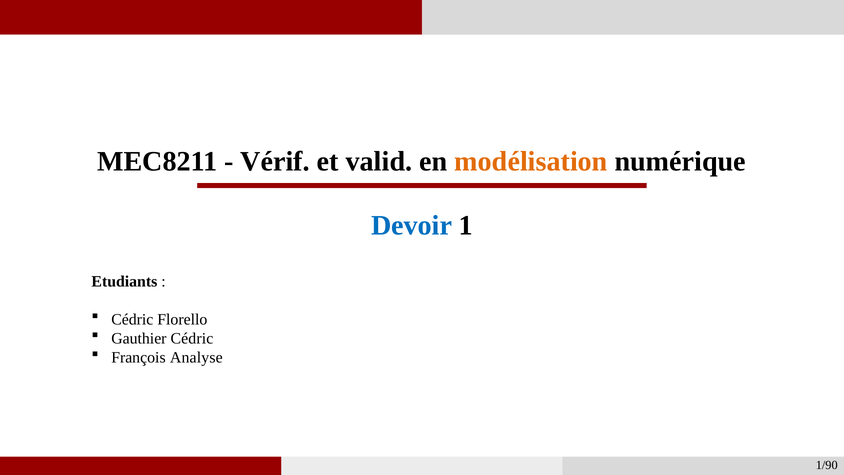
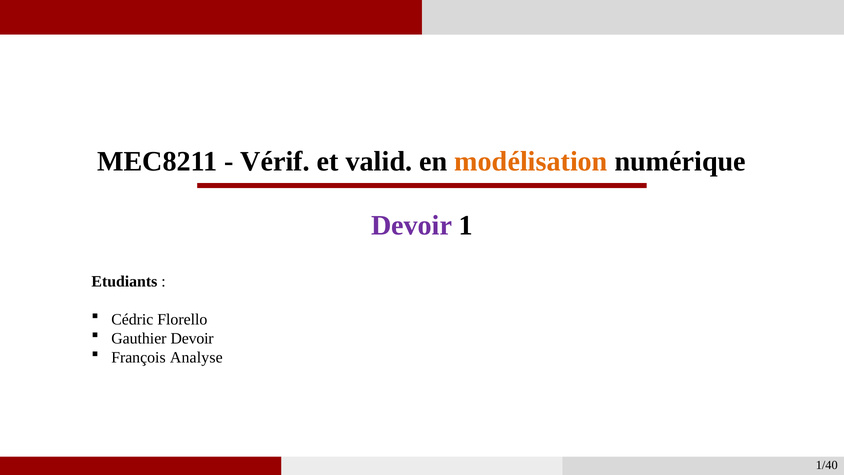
Devoir at (412, 225) colour: blue -> purple
Gauthier Cédric: Cédric -> Devoir
1/90: 1/90 -> 1/40
